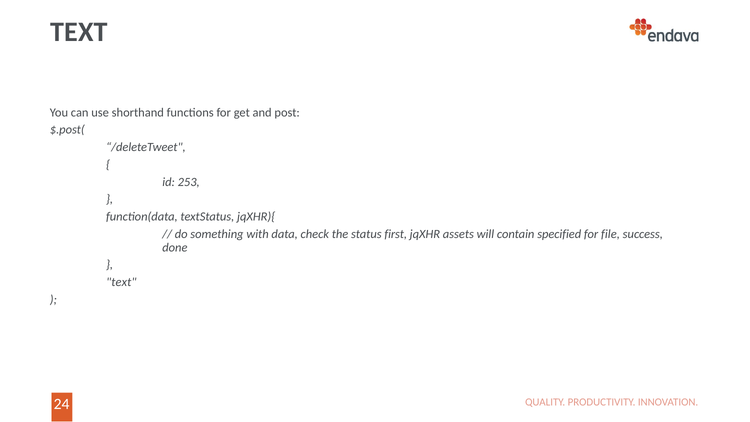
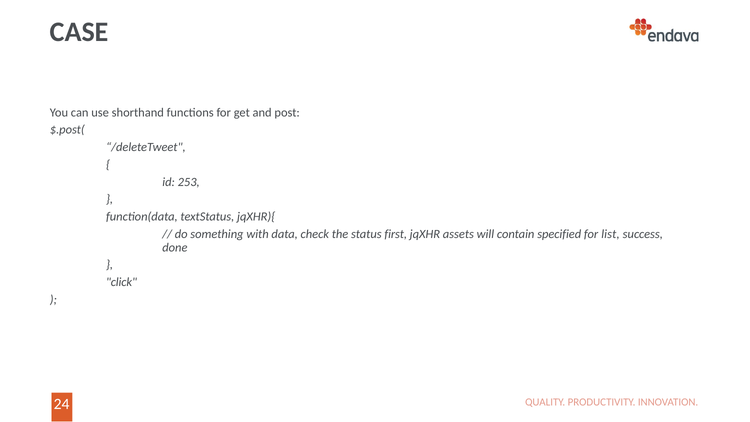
TEXT at (79, 32): TEXT -> CASE
file: file -> list
text at (121, 282): text -> click
